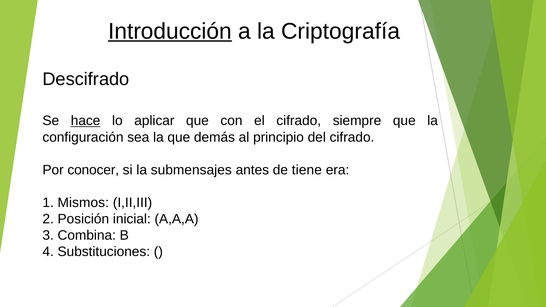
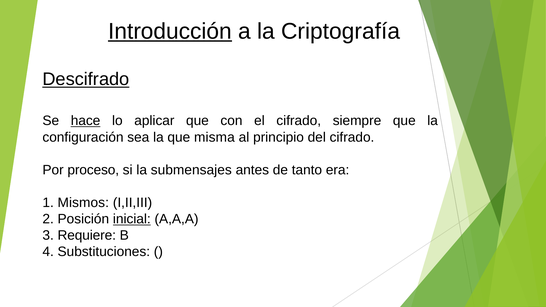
Descifrado underline: none -> present
demás: demás -> misma
conocer: conocer -> proceso
tiene: tiene -> tanto
inicial underline: none -> present
Combina: Combina -> Requiere
